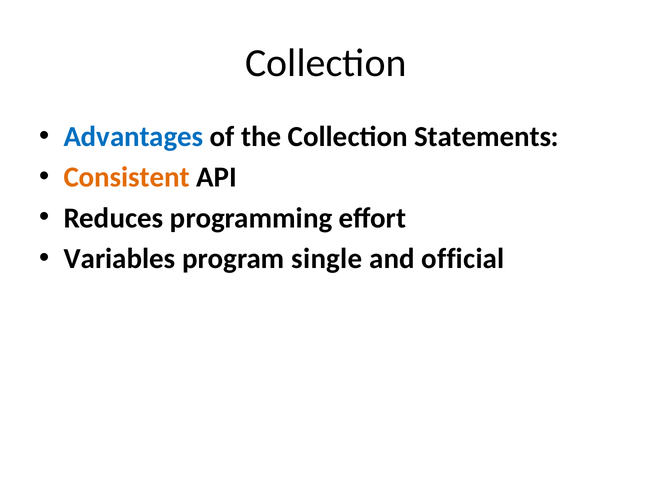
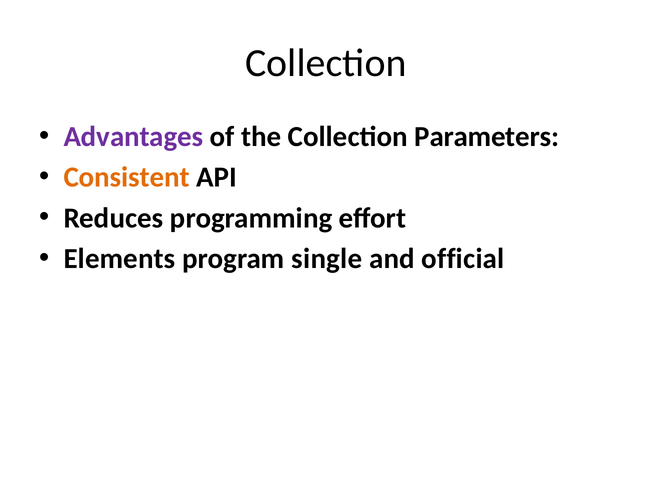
Advantages colour: blue -> purple
Statements: Statements -> Parameters
Variables: Variables -> Elements
